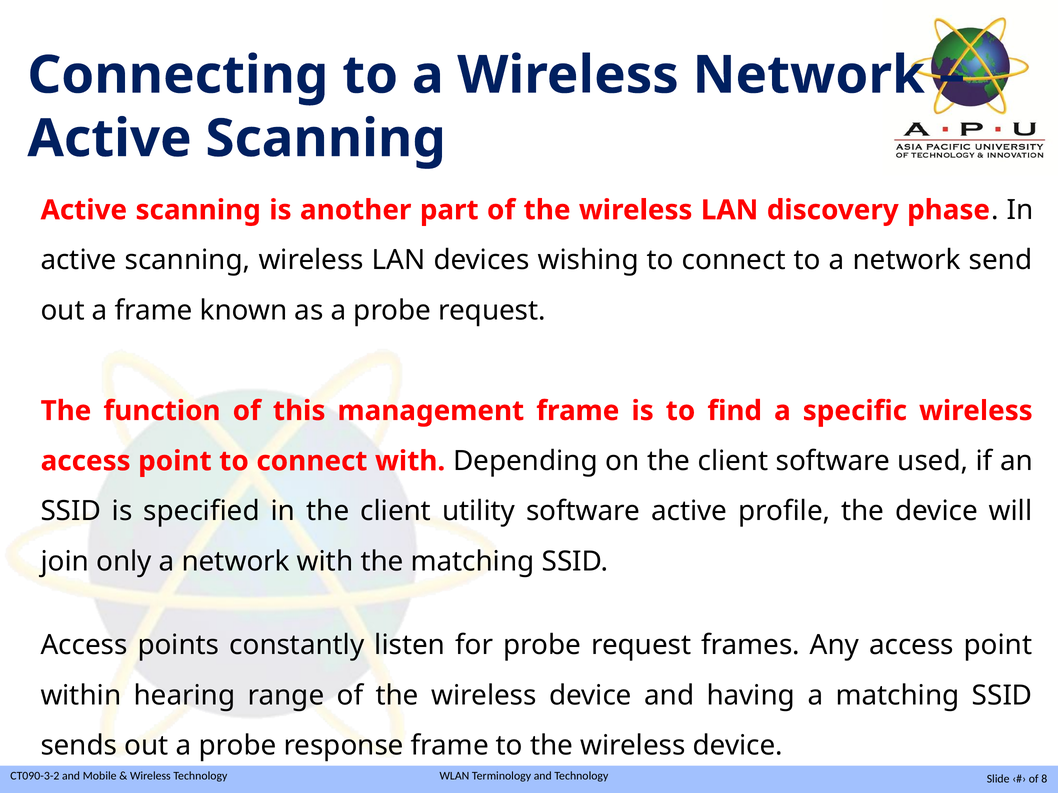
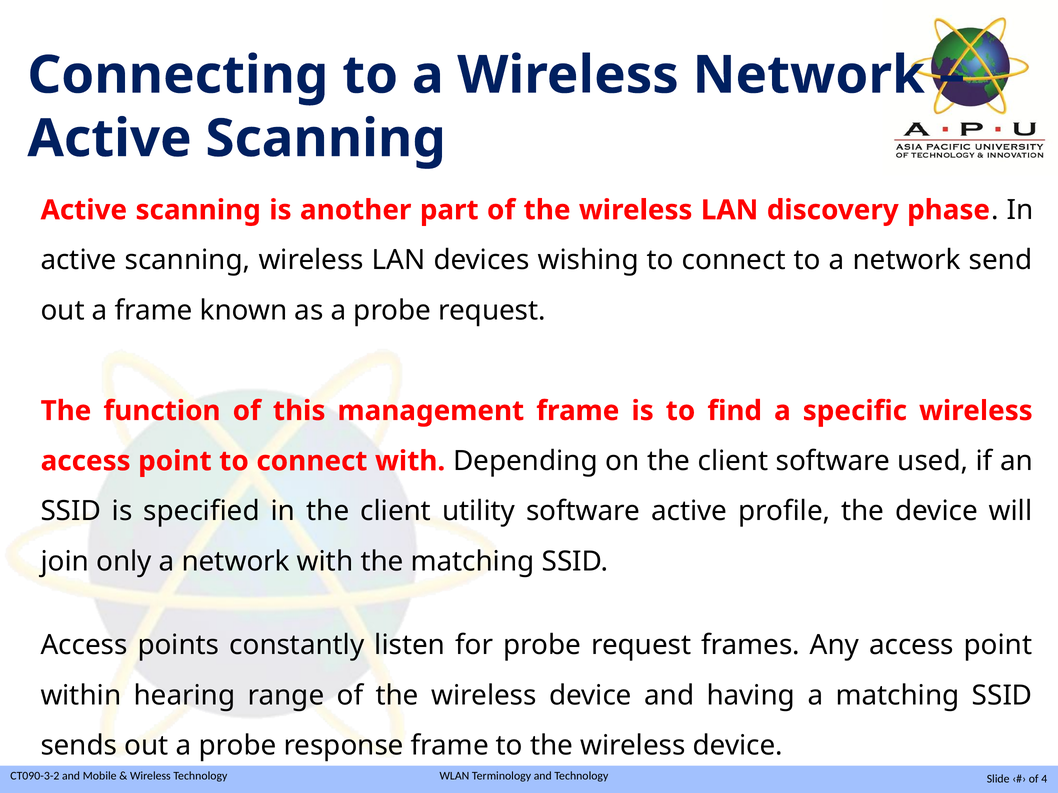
8: 8 -> 4
